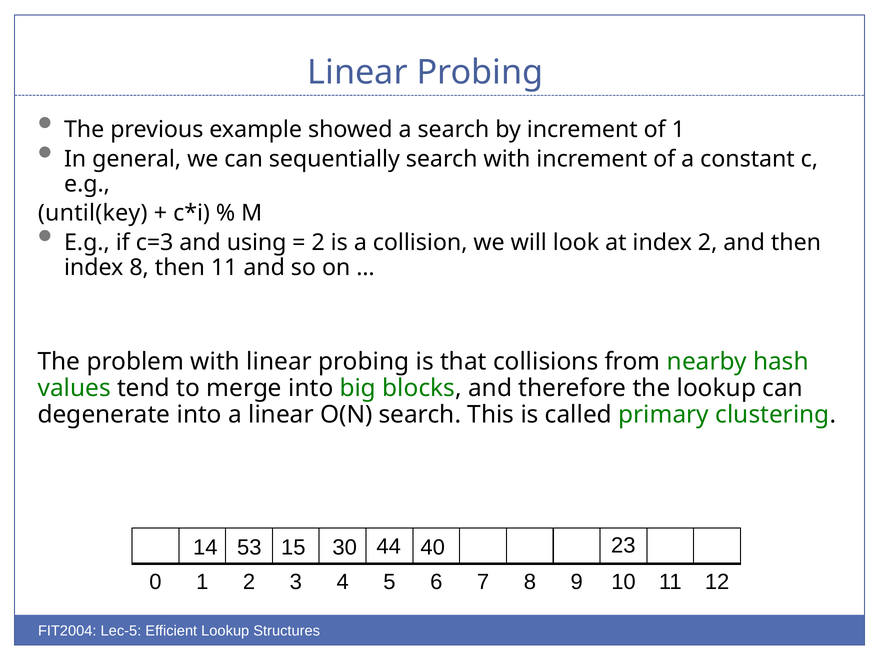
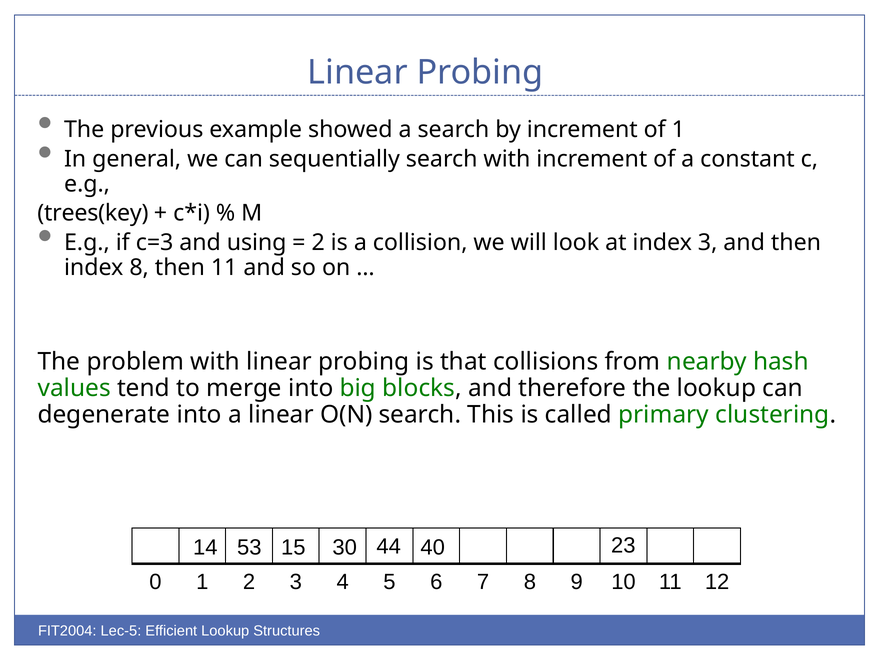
until(key: until(key -> trees(key
index 2: 2 -> 3
